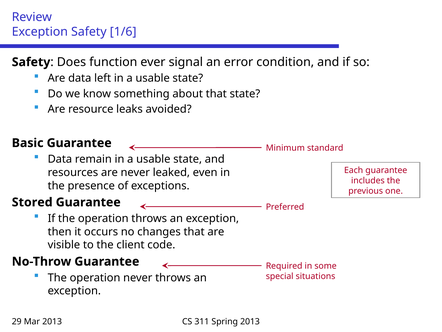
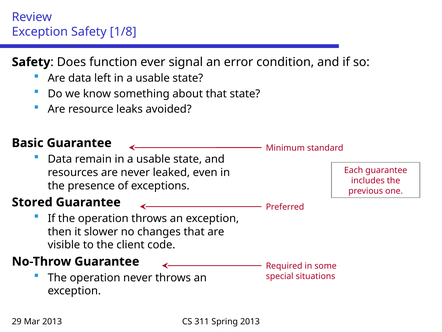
1/6: 1/6 -> 1/8
occurs: occurs -> slower
